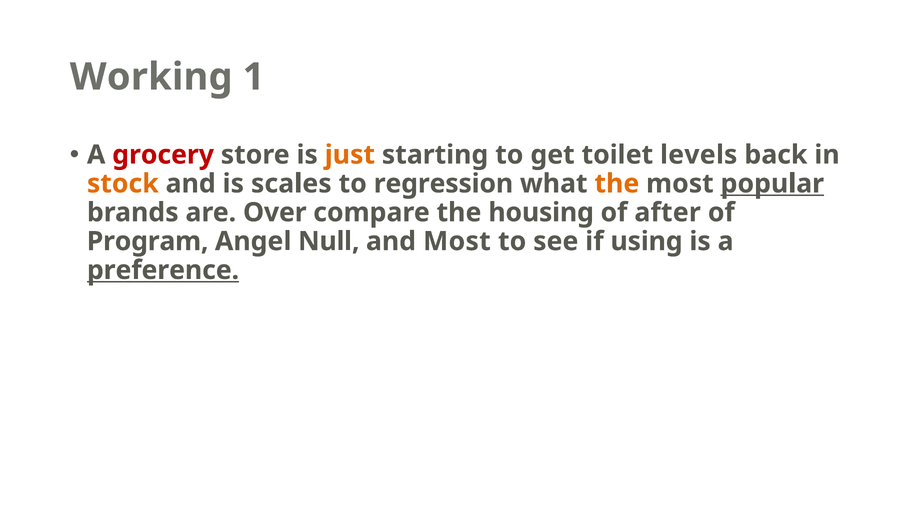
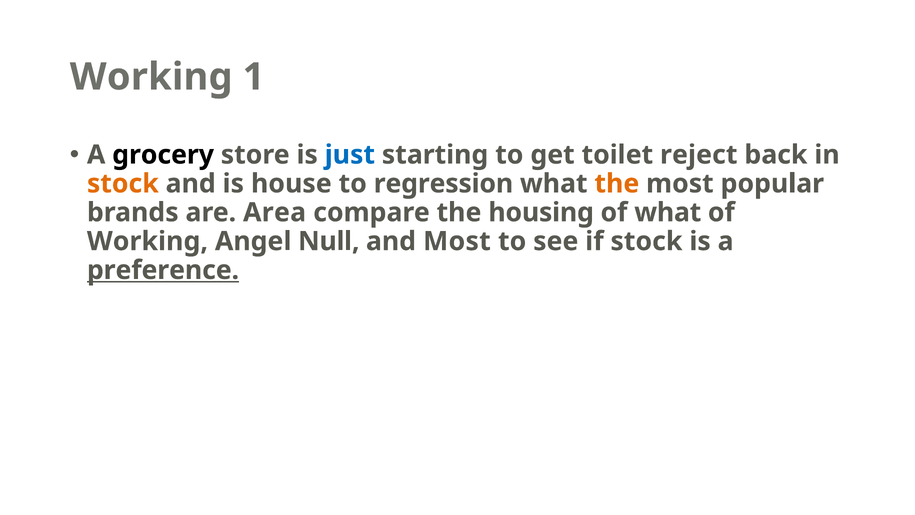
grocery colour: red -> black
just colour: orange -> blue
levels: levels -> reject
scales: scales -> house
popular underline: present -> none
Over: Over -> Area
of after: after -> what
Program at (148, 241): Program -> Working
if using: using -> stock
